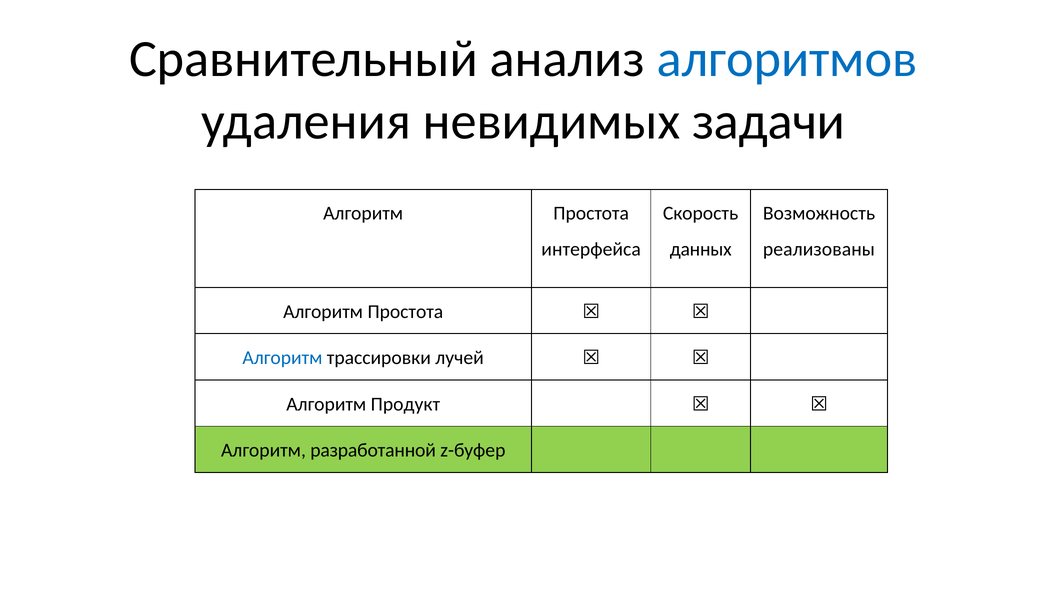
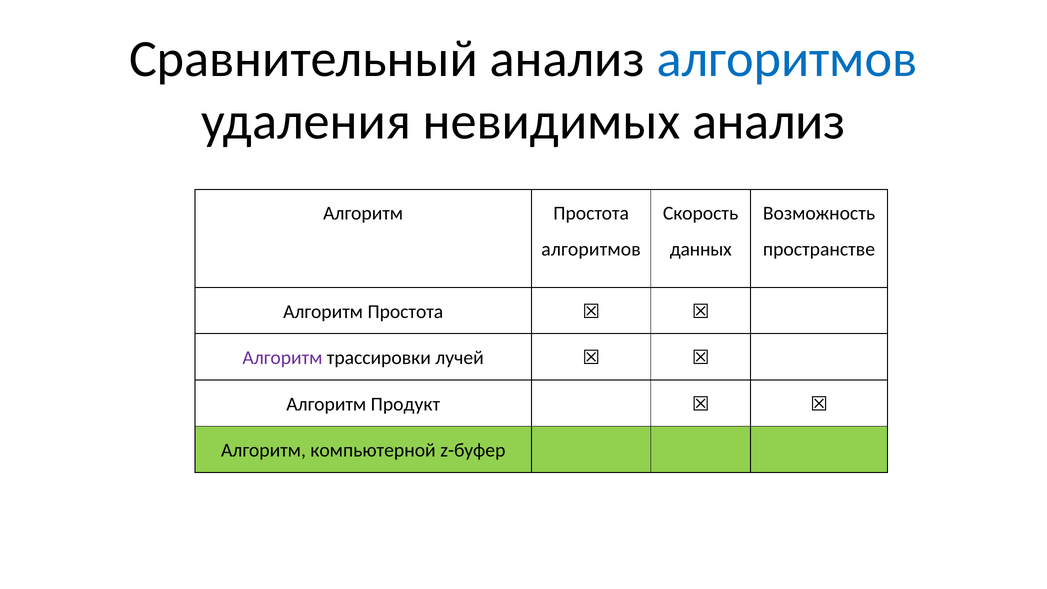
невидимых задачи: задачи -> анализ
интерфейса at (591, 249): интерфейса -> алгоритмов
реализованы: реализованы -> пространстве
Алгоритм at (282, 358) colour: blue -> purple
разработанной: разработанной -> компьютерной
